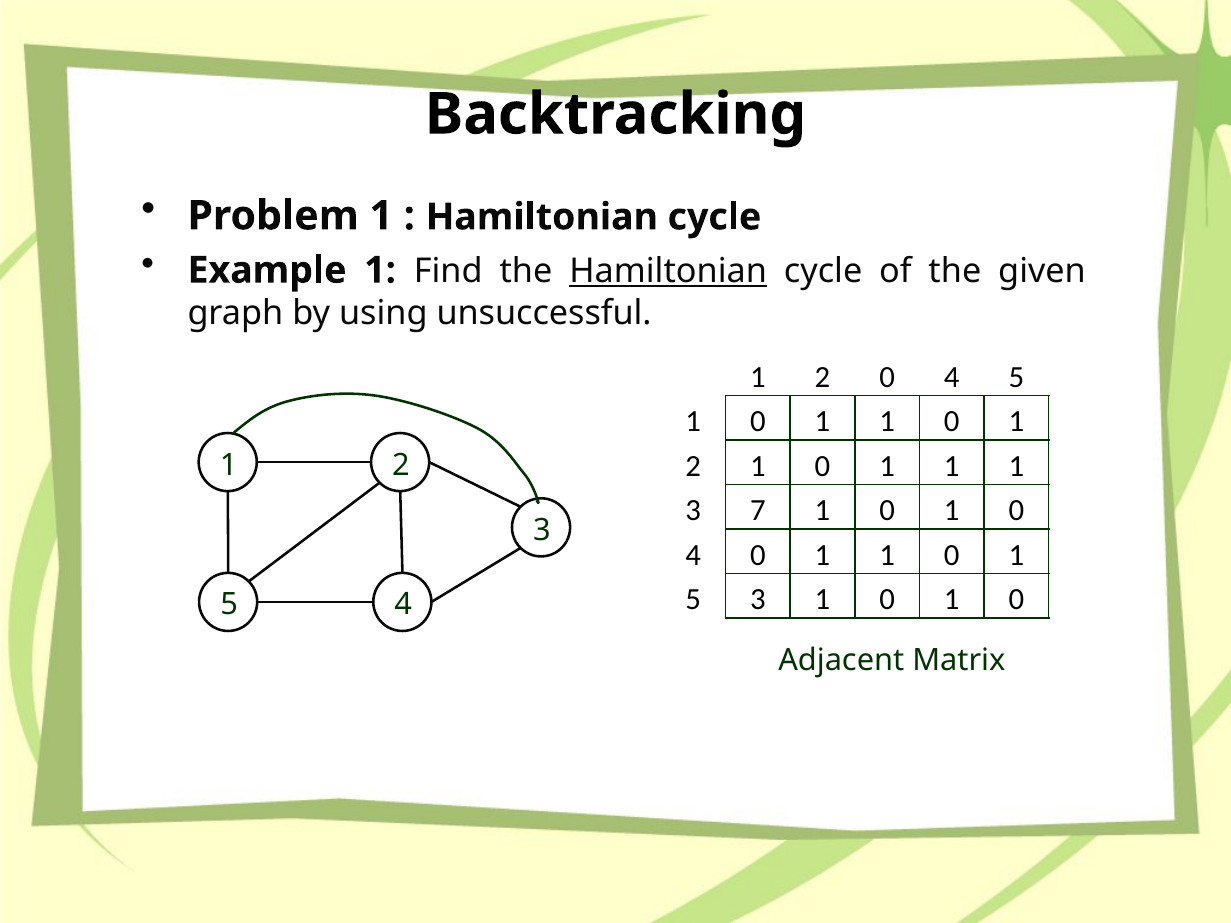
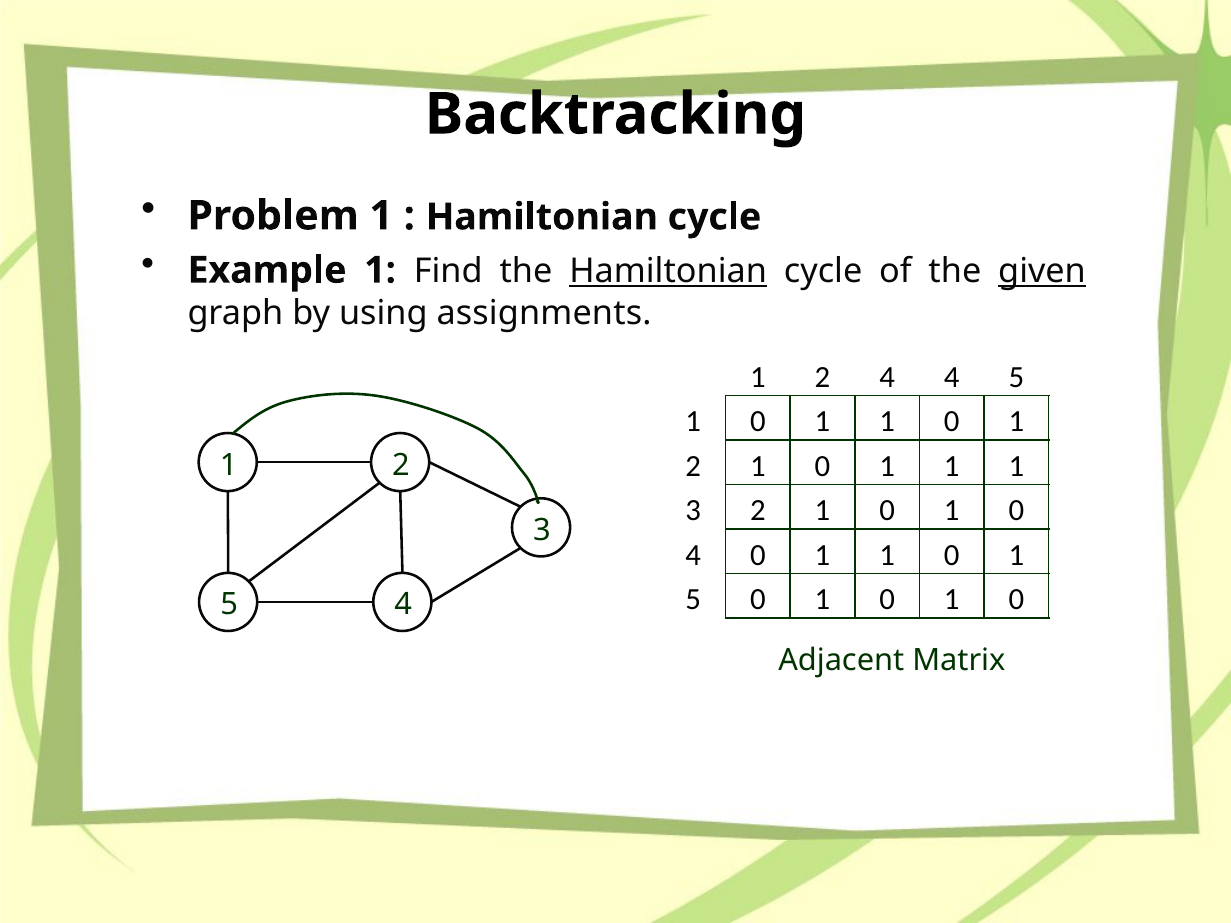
given underline: none -> present
unsuccessful: unsuccessful -> assignments
2 0: 0 -> 4
3 7: 7 -> 2
5 3: 3 -> 0
